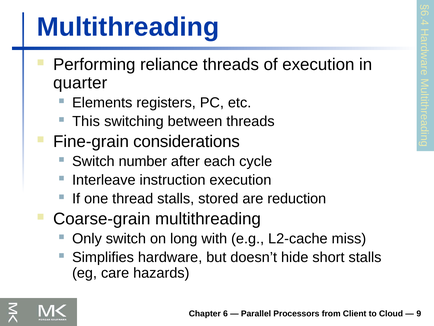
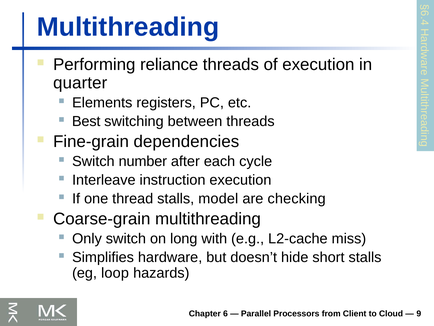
This: This -> Best
considerations: considerations -> dependencies
stored: stored -> model
reduction: reduction -> checking
care: care -> loop
